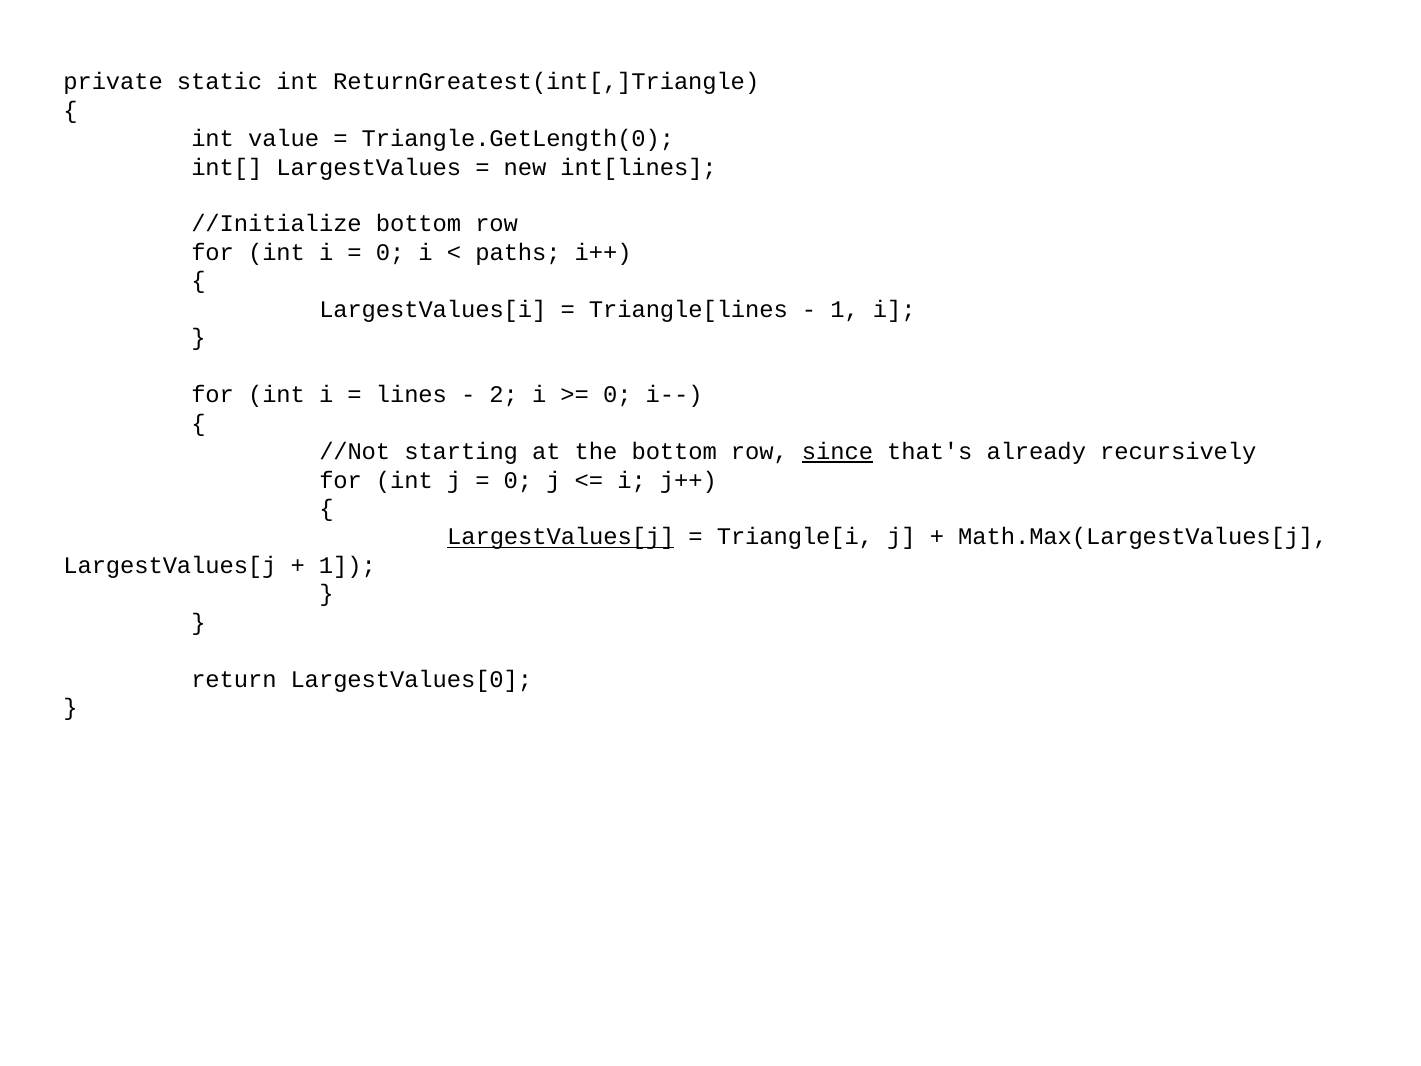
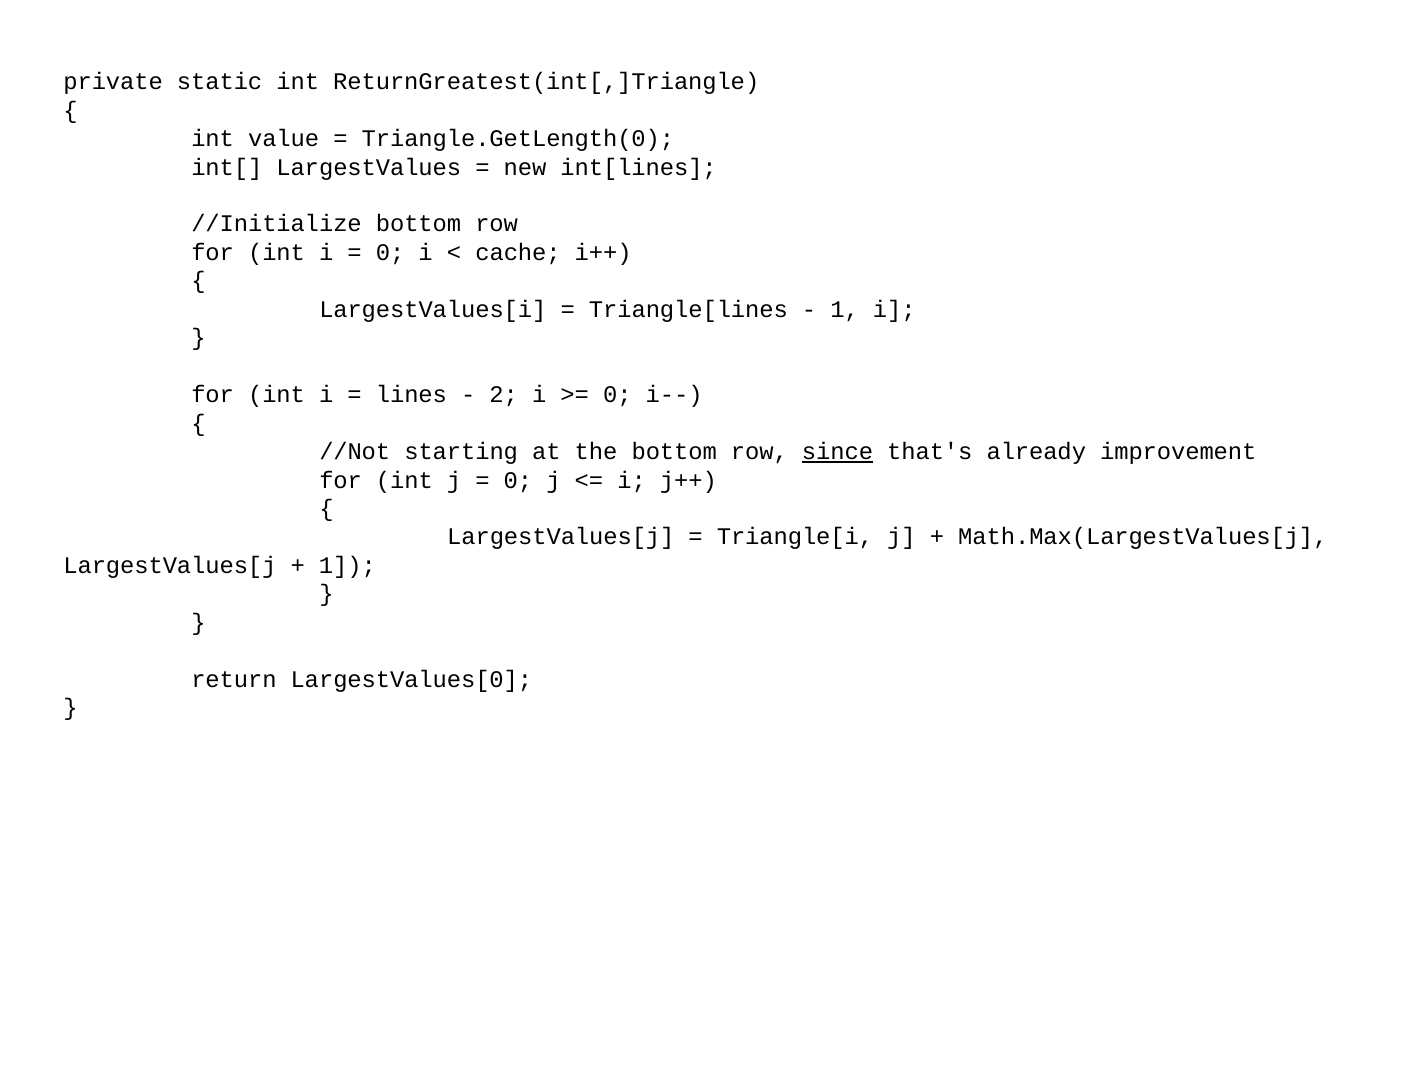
paths: paths -> cache
recursively: recursively -> improvement
LargestValues[j at (561, 537) underline: present -> none
